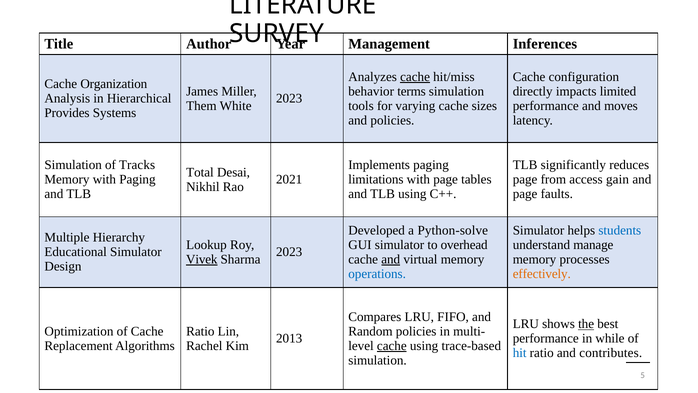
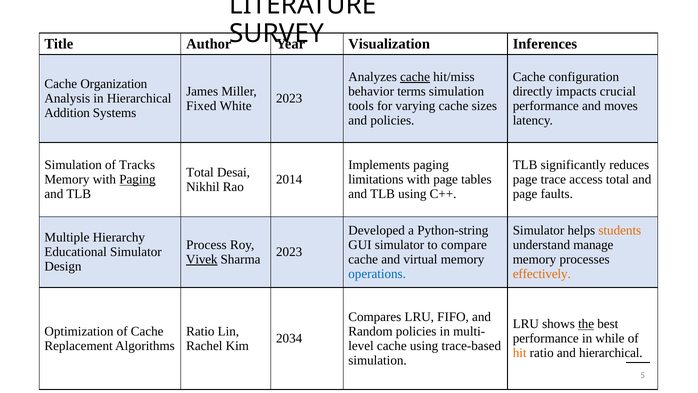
Management: Management -> Visualization
limited: limited -> crucial
Them: Them -> Fixed
Provides: Provides -> Addition
Paging at (137, 179) underline: none -> present
2021: 2021 -> 2014
from: from -> trace
access gain: gain -> total
Python-solve: Python-solve -> Python-string
students colour: blue -> orange
Lookup: Lookup -> Process
overhead: overhead -> compare
and at (391, 259) underline: present -> none
2013: 2013 -> 2034
cache at (392, 345) underline: present -> none
hit colour: blue -> orange
and contributes: contributes -> hierarchical
